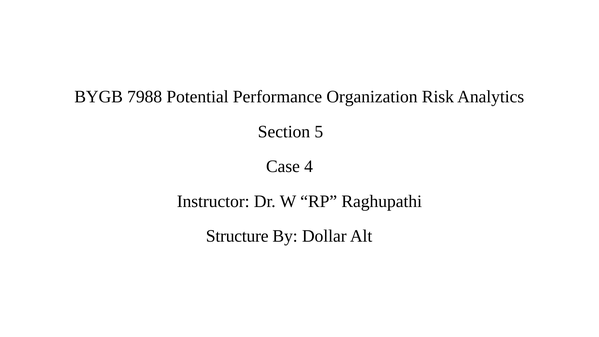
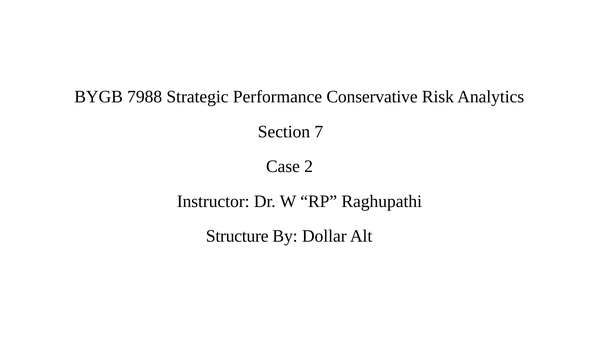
Potential: Potential -> Strategic
Organization: Organization -> Conservative
5: 5 -> 7
4: 4 -> 2
